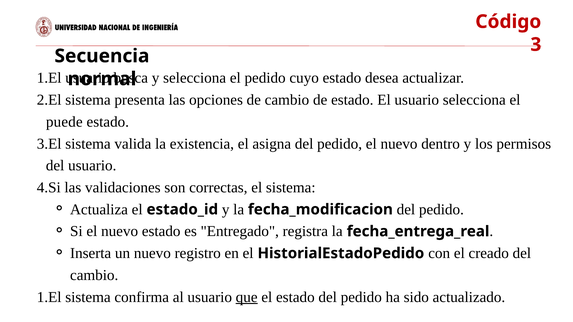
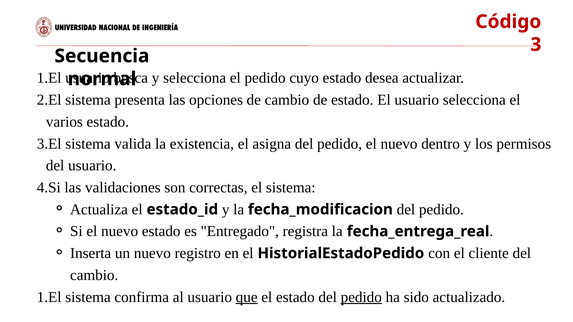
puede: puede -> varios
creado: creado -> cliente
pedido at (361, 297) underline: none -> present
